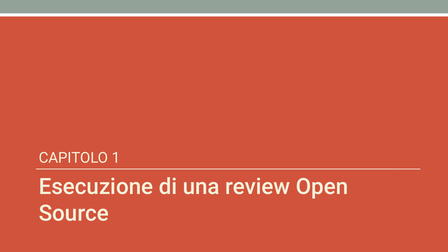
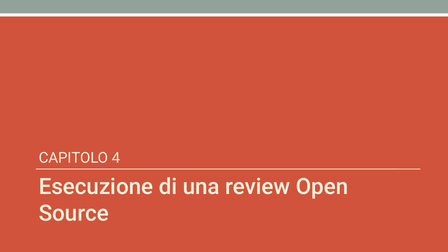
1: 1 -> 4
